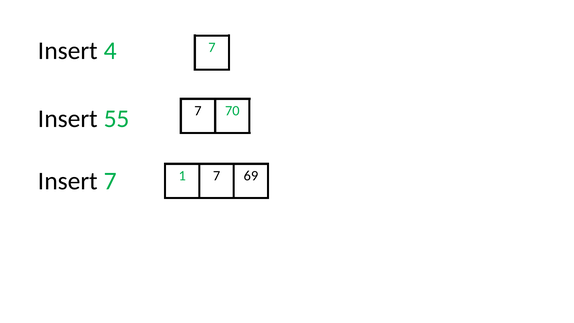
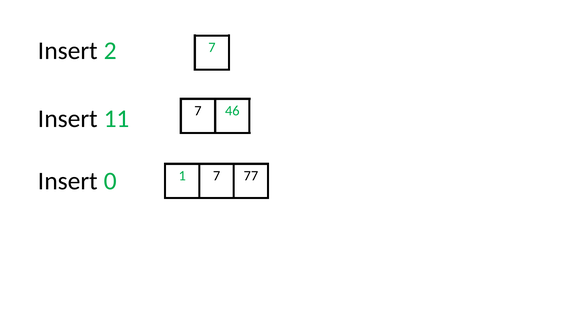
4: 4 -> 2
55: 55 -> 11
70: 70 -> 46
Insert 7: 7 -> 0
69: 69 -> 77
